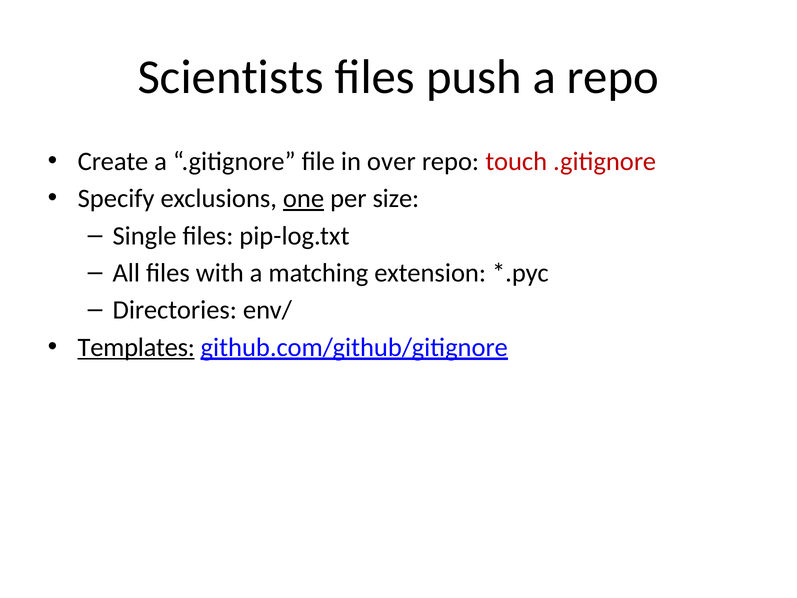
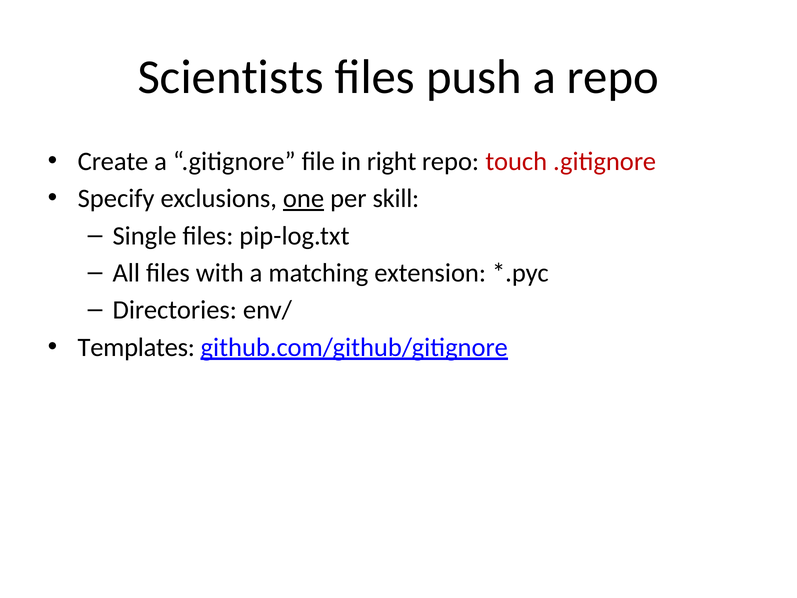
over: over -> right
size: size -> skill
Templates underline: present -> none
